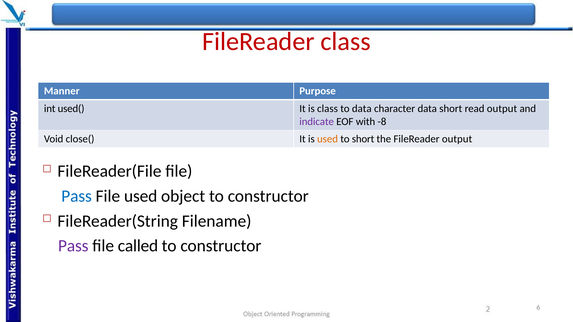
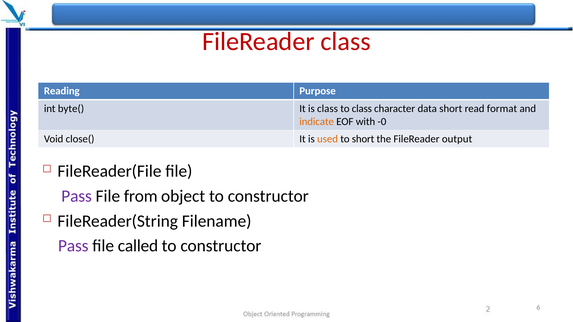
Manner: Manner -> Reading
used(: used( -> byte(
to data: data -> class
read output: output -> format
indicate colour: purple -> orange
-8: -8 -> -0
Pass at (77, 196) colour: blue -> purple
File used: used -> from
